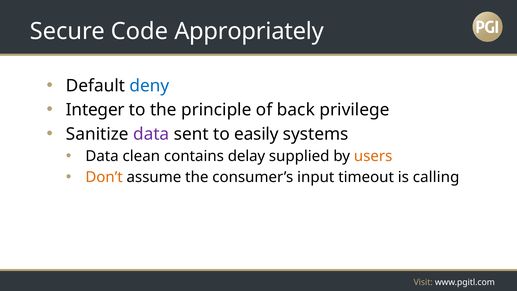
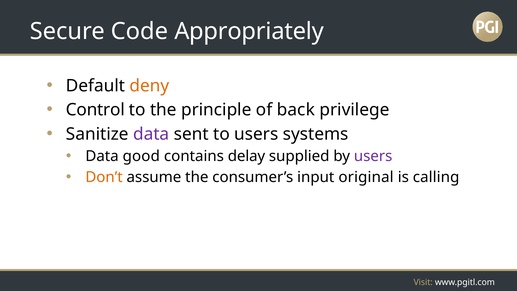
deny colour: blue -> orange
Integer: Integer -> Control
to easily: easily -> users
clean: clean -> good
users at (373, 156) colour: orange -> purple
timeout: timeout -> original
